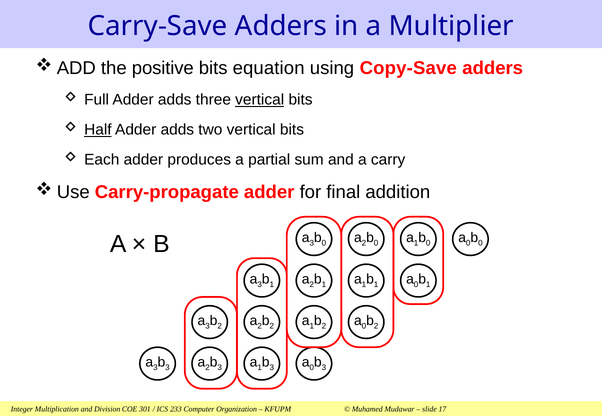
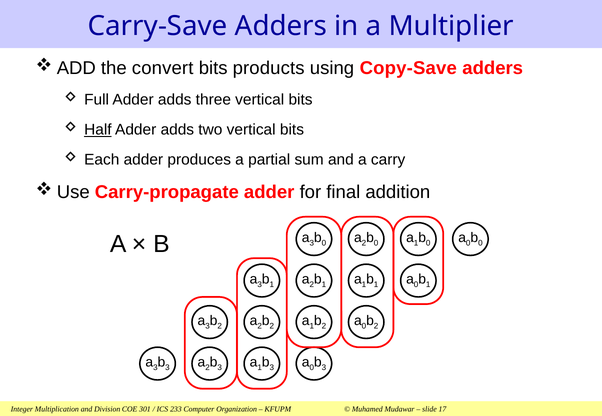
positive: positive -> convert
equation: equation -> products
vertical at (260, 100) underline: present -> none
